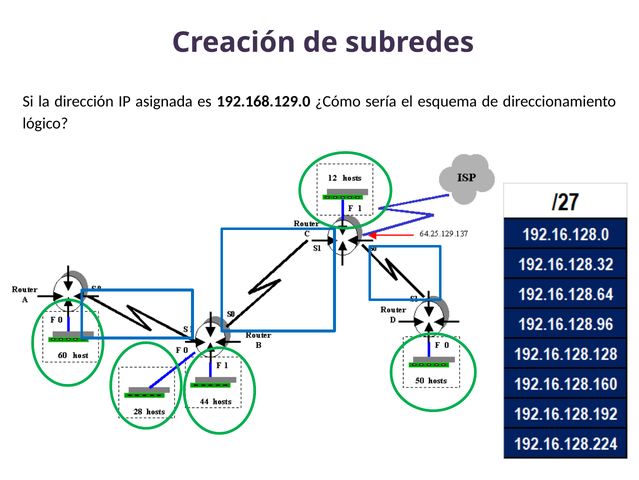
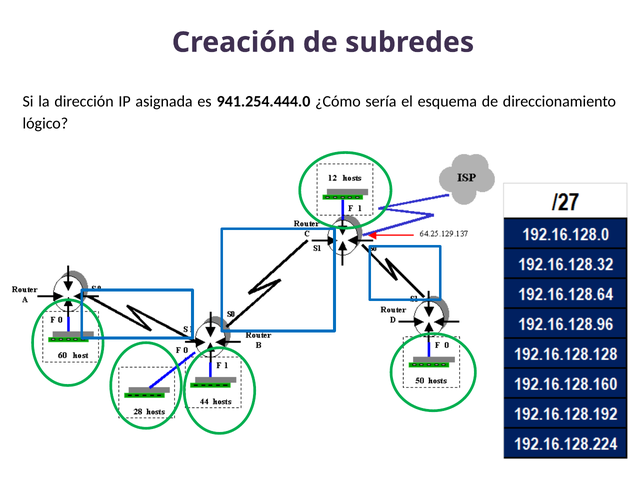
192.168.129.0: 192.168.129.0 -> 941.254.444.0
